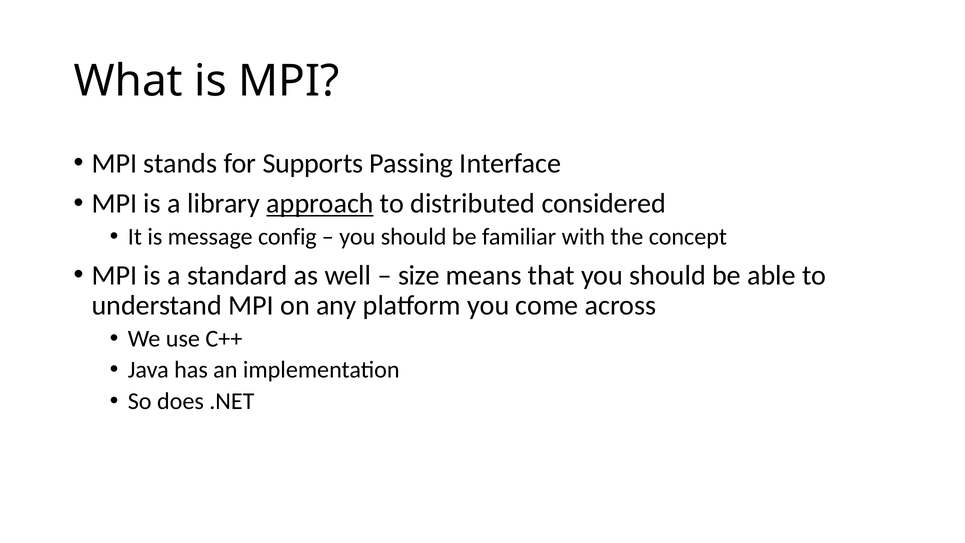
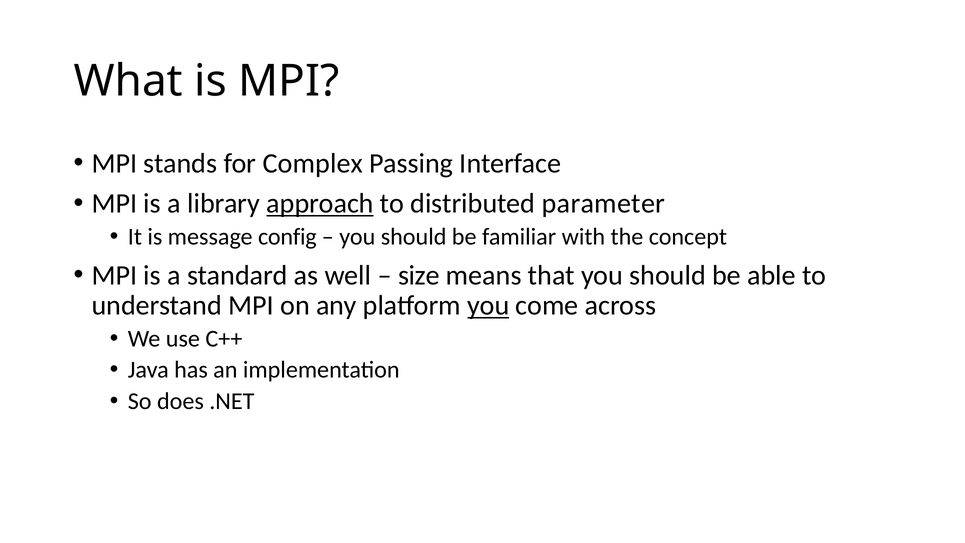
Supports: Supports -> Complex
considered: considered -> parameter
you at (488, 306) underline: none -> present
